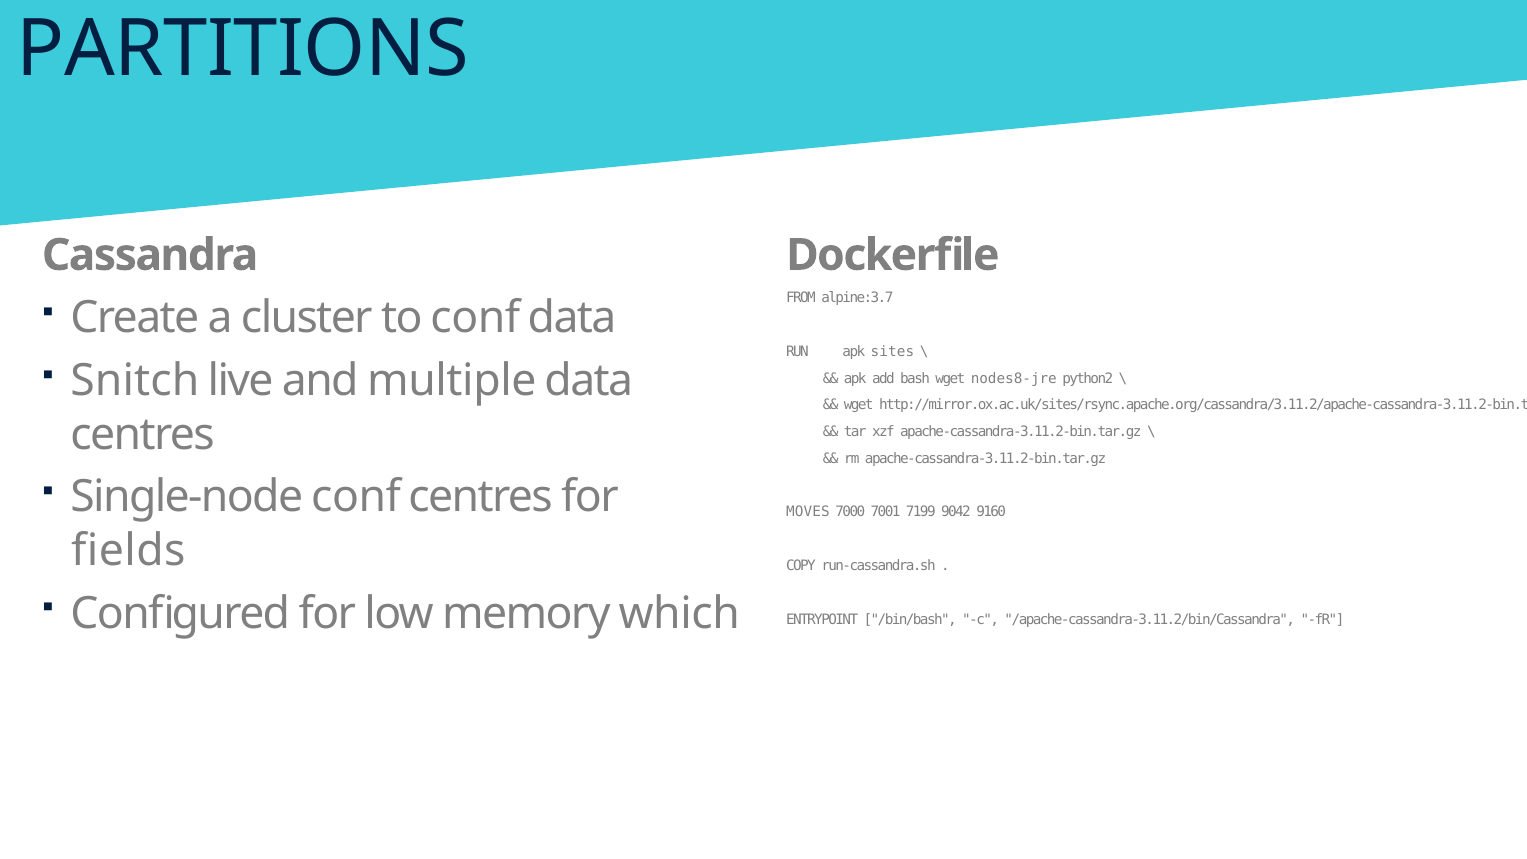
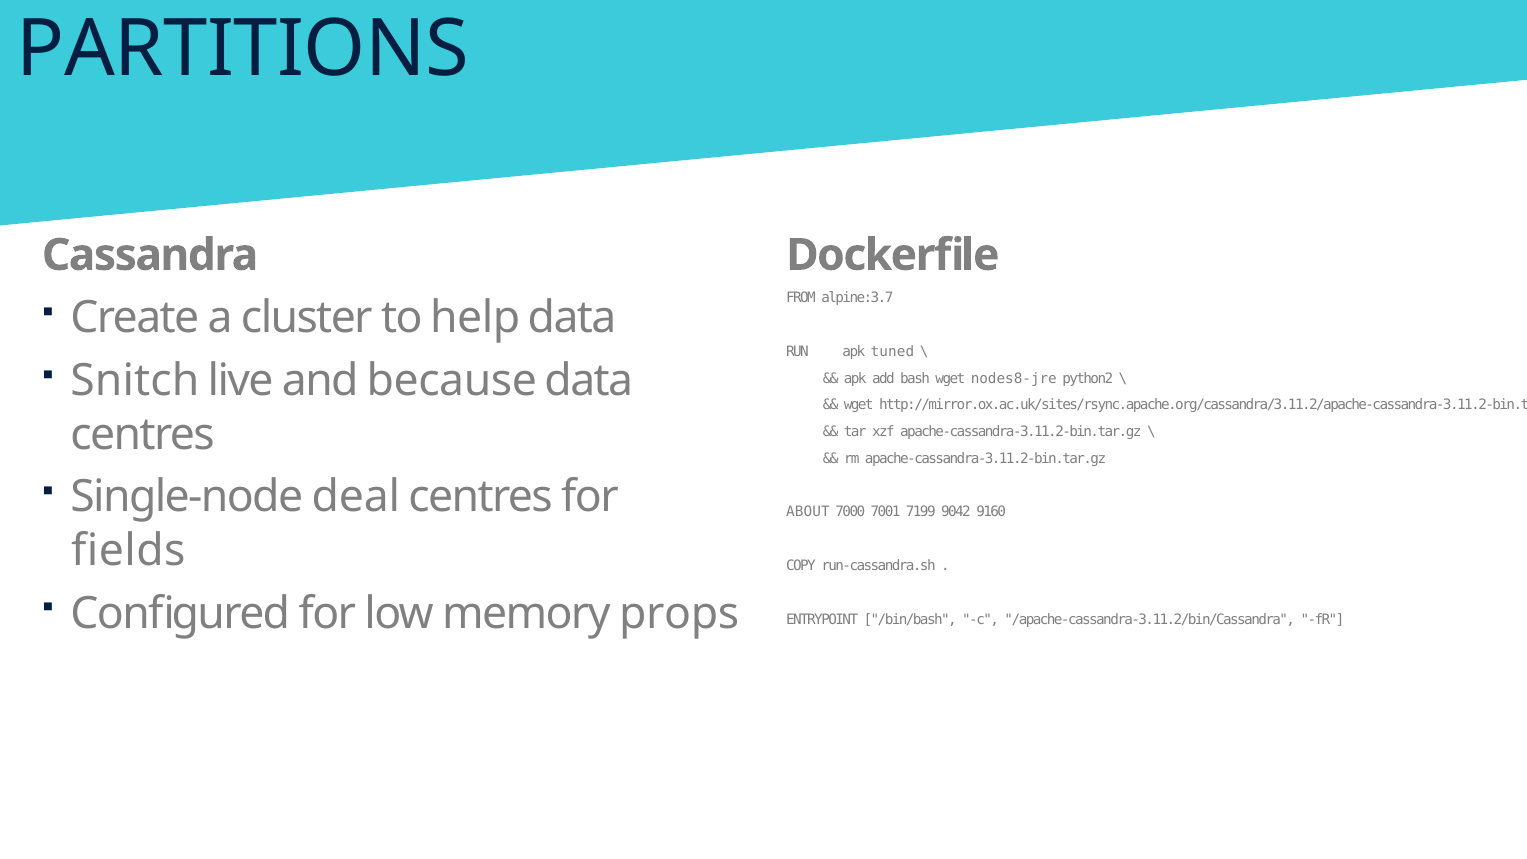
to conf: conf -> help
sites: sites -> tuned
multiple: multiple -> because
Single-node conf: conf -> deal
MOVES: MOVES -> ABOUT
which: which -> props
